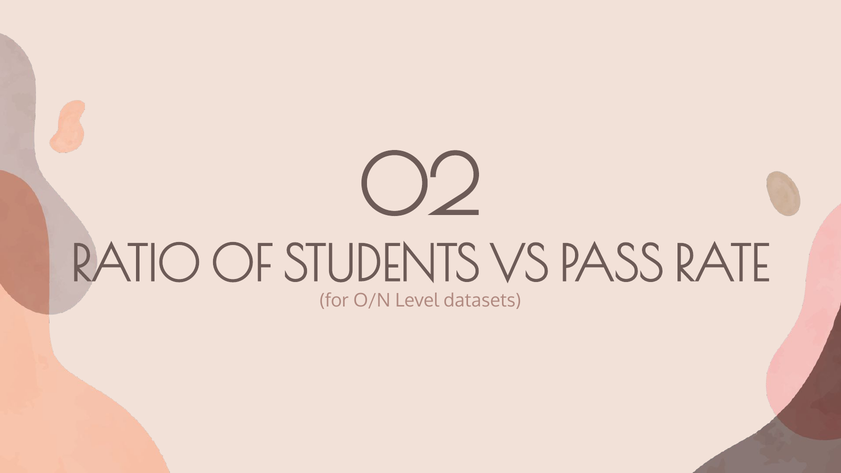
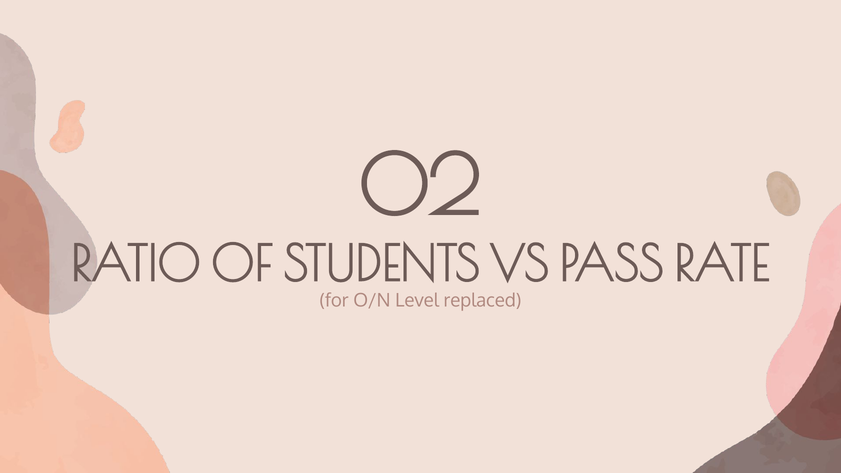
datasets: datasets -> replaced
